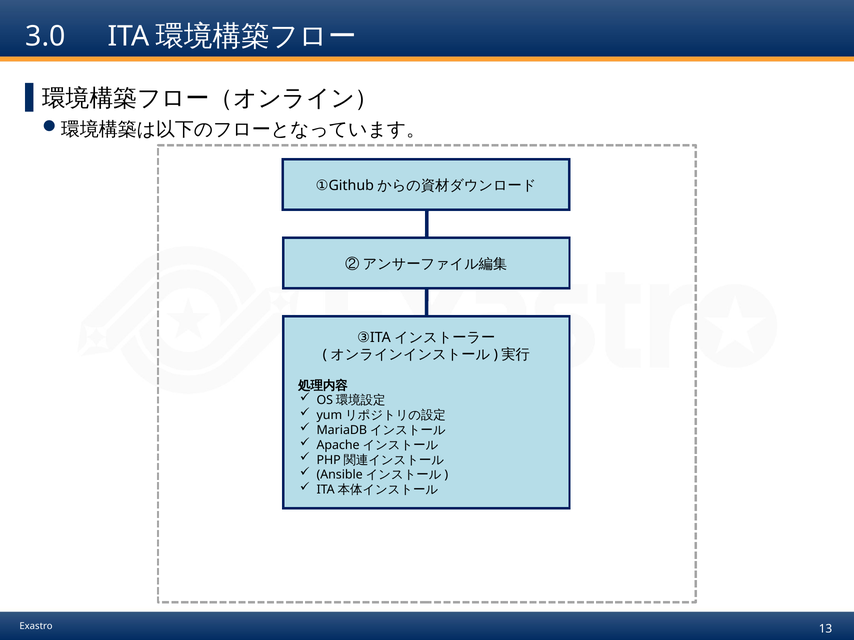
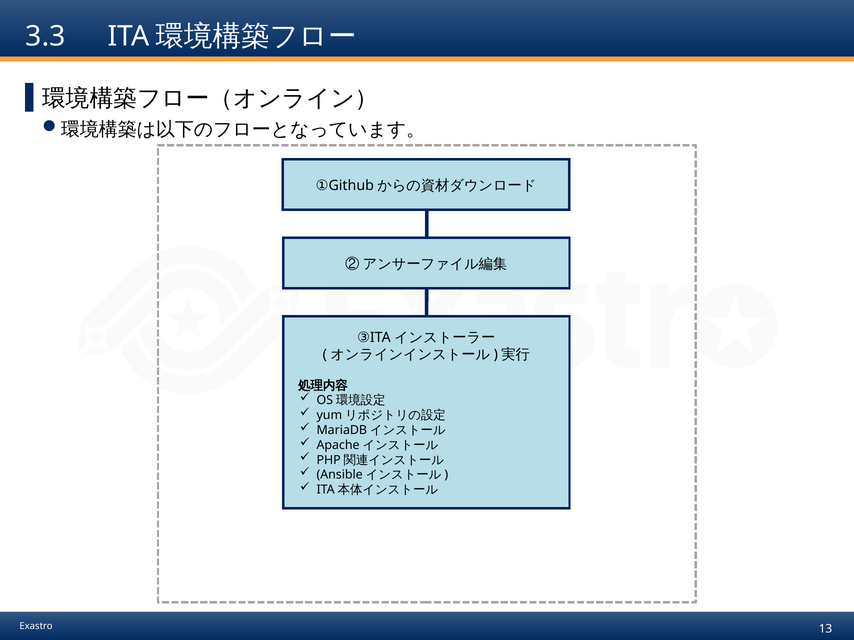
3.0: 3.0 -> 3.3
